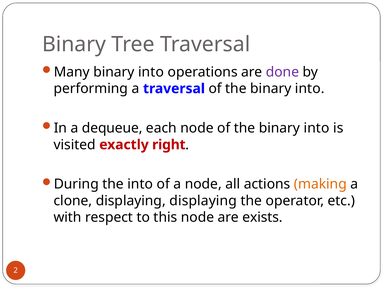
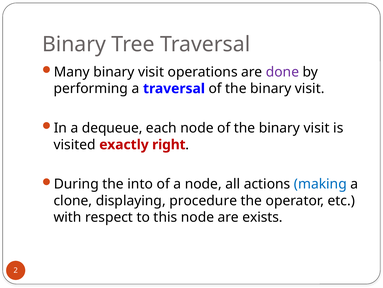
Many binary into: into -> visit
into at (310, 88): into -> visit
into at (317, 128): into -> visit
making colour: orange -> blue
displaying displaying: displaying -> procedure
